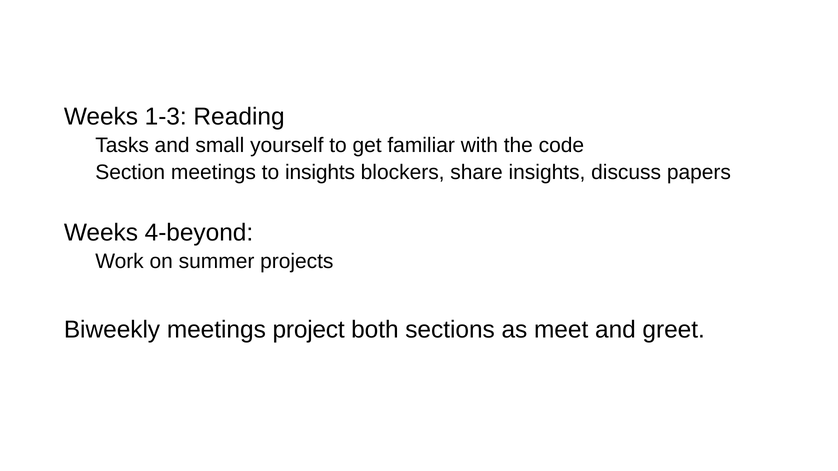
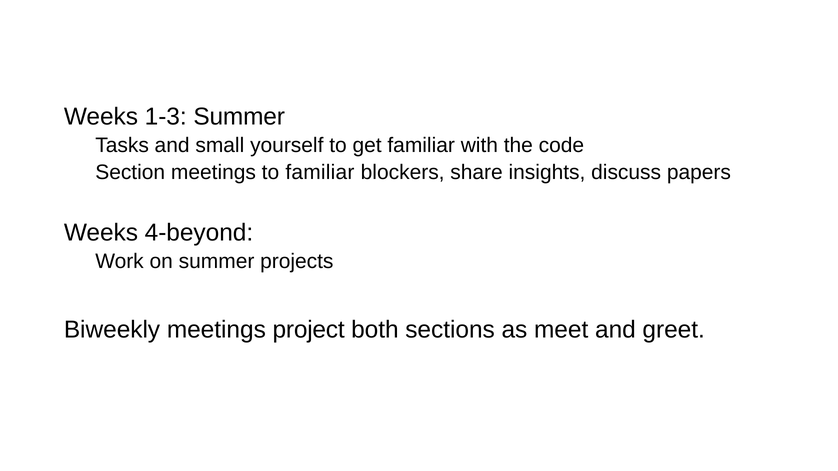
1-3 Reading: Reading -> Summer
to insights: insights -> familiar
